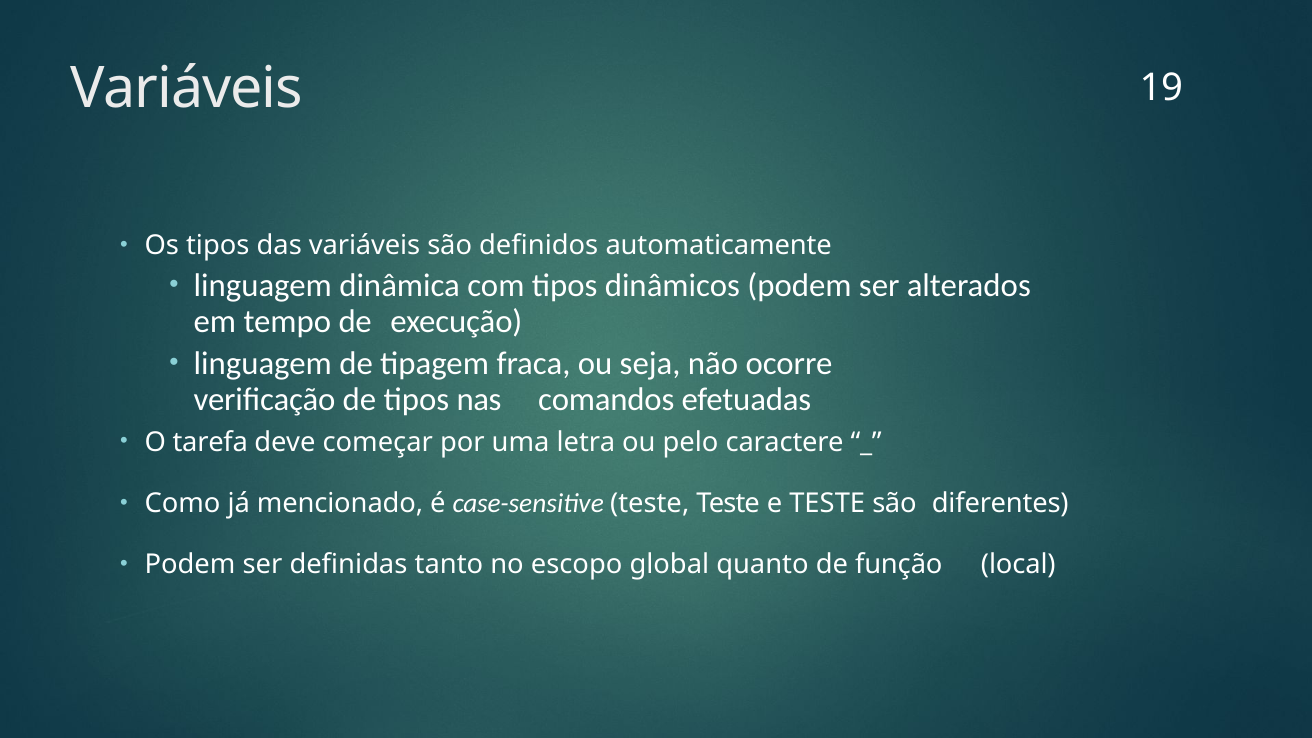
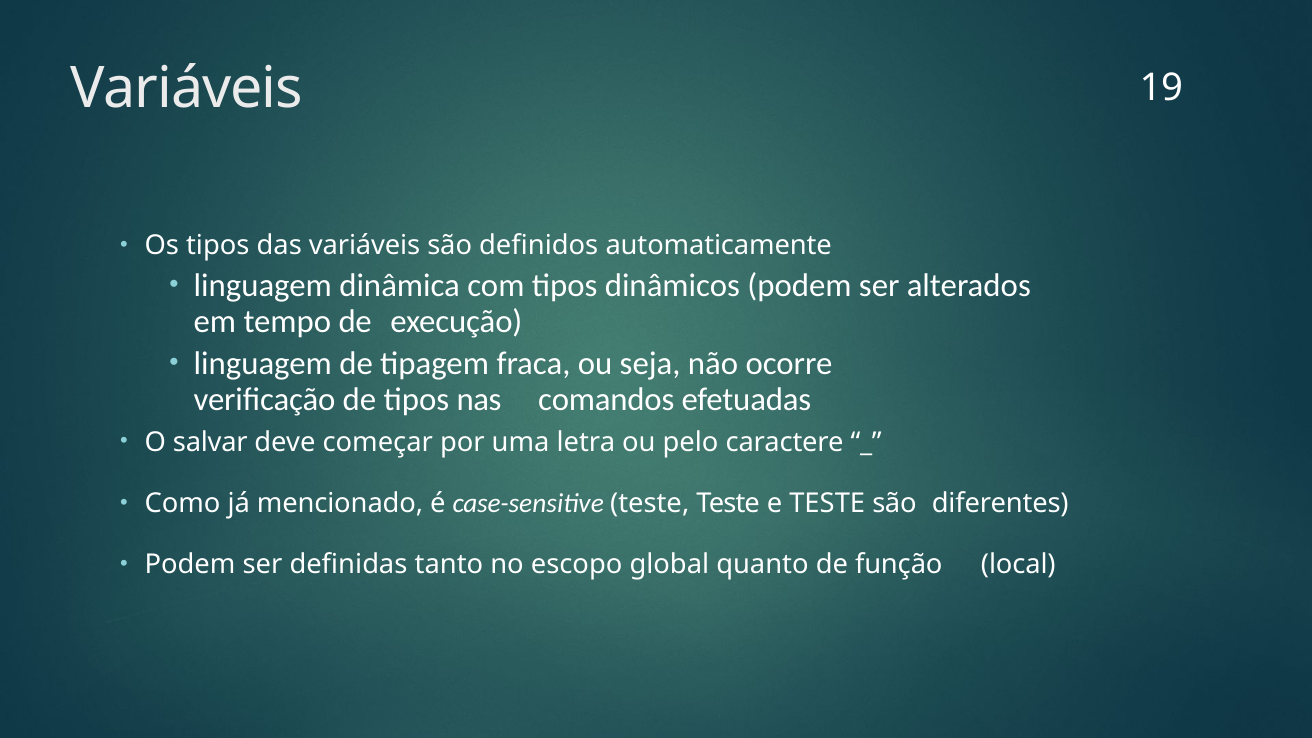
tarefa: tarefa -> salvar
